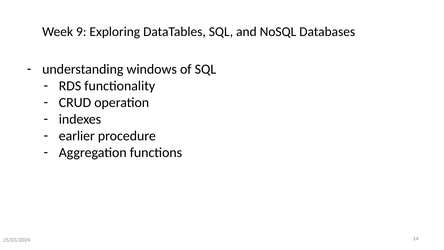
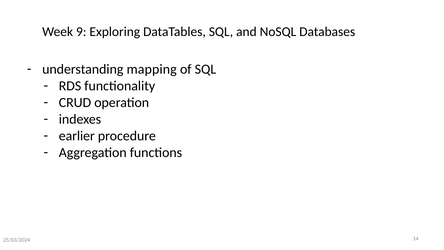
windows: windows -> mapping
